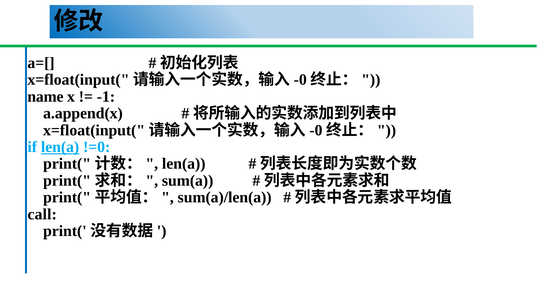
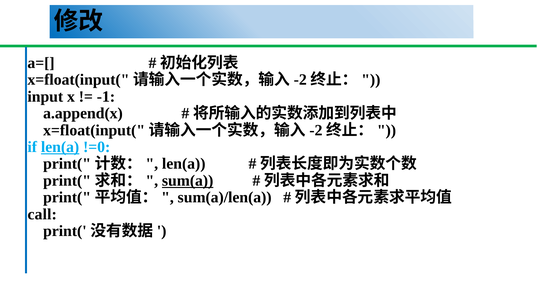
-0 at (300, 80): -0 -> -2
name: name -> input
-0 at (316, 130): -0 -> -2
sum(a underline: none -> present
